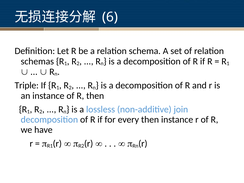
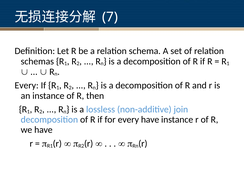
6: 6 -> 7
Triple at (27, 85): Triple -> Every
every then: then -> have
